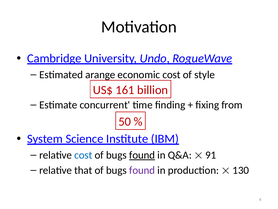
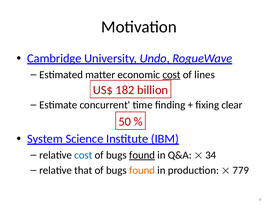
arange: arange -> matter
cost at (172, 75) underline: none -> present
style: style -> lines
161: 161 -> 182
from: from -> clear
91: 91 -> 34
found at (142, 170) colour: purple -> orange
130: 130 -> 779
